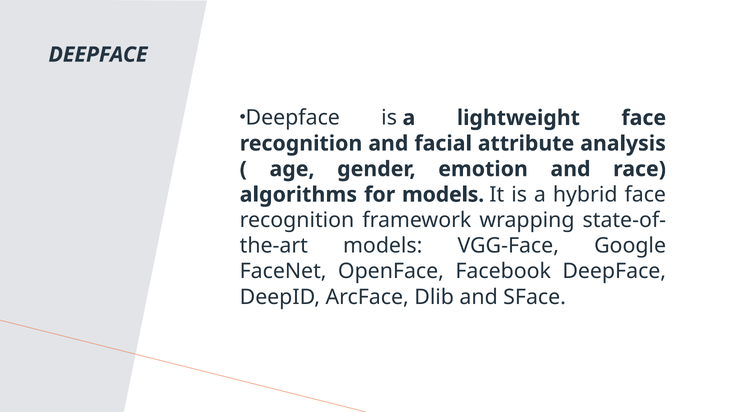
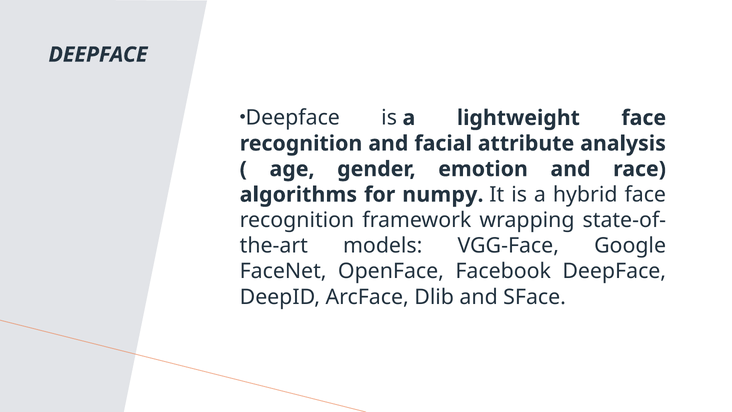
for models: models -> numpy
